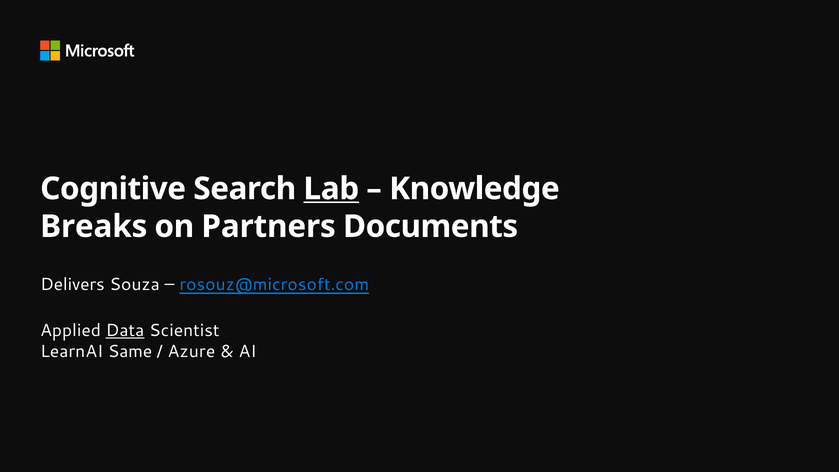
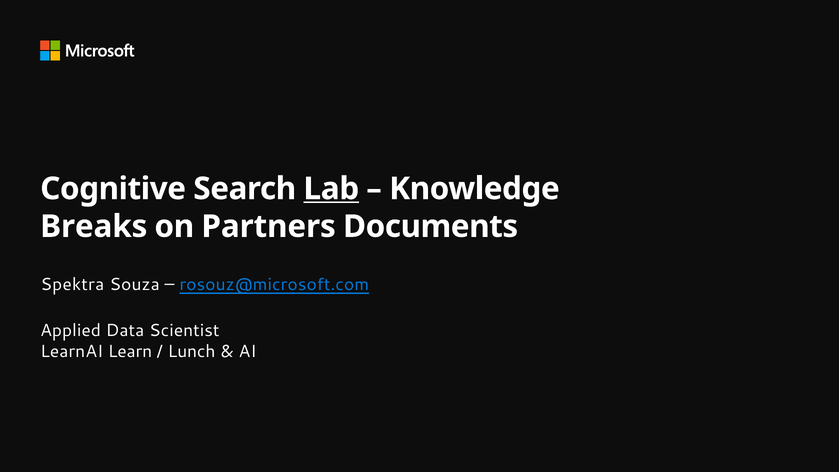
Delivers: Delivers -> Spektra
Data underline: present -> none
Same: Same -> Learn
Azure: Azure -> Lunch
